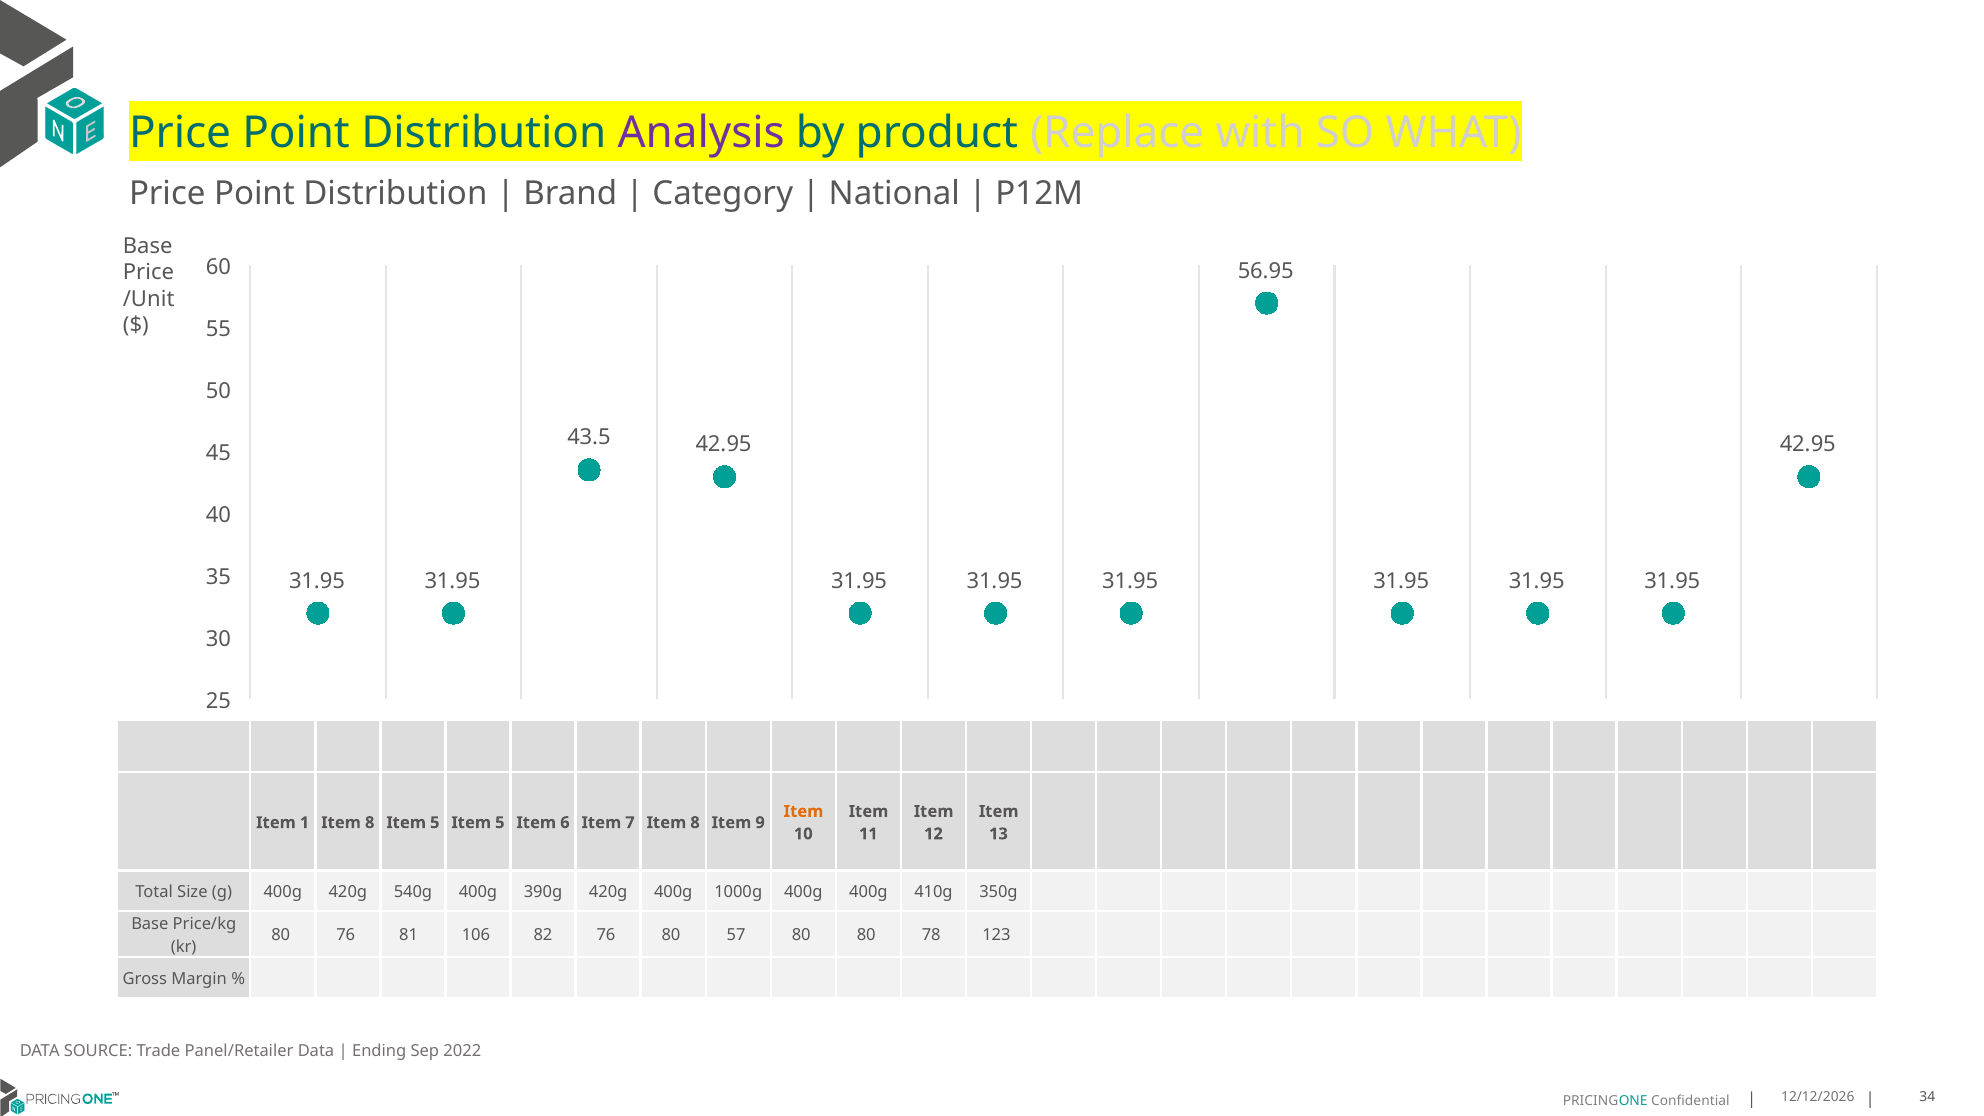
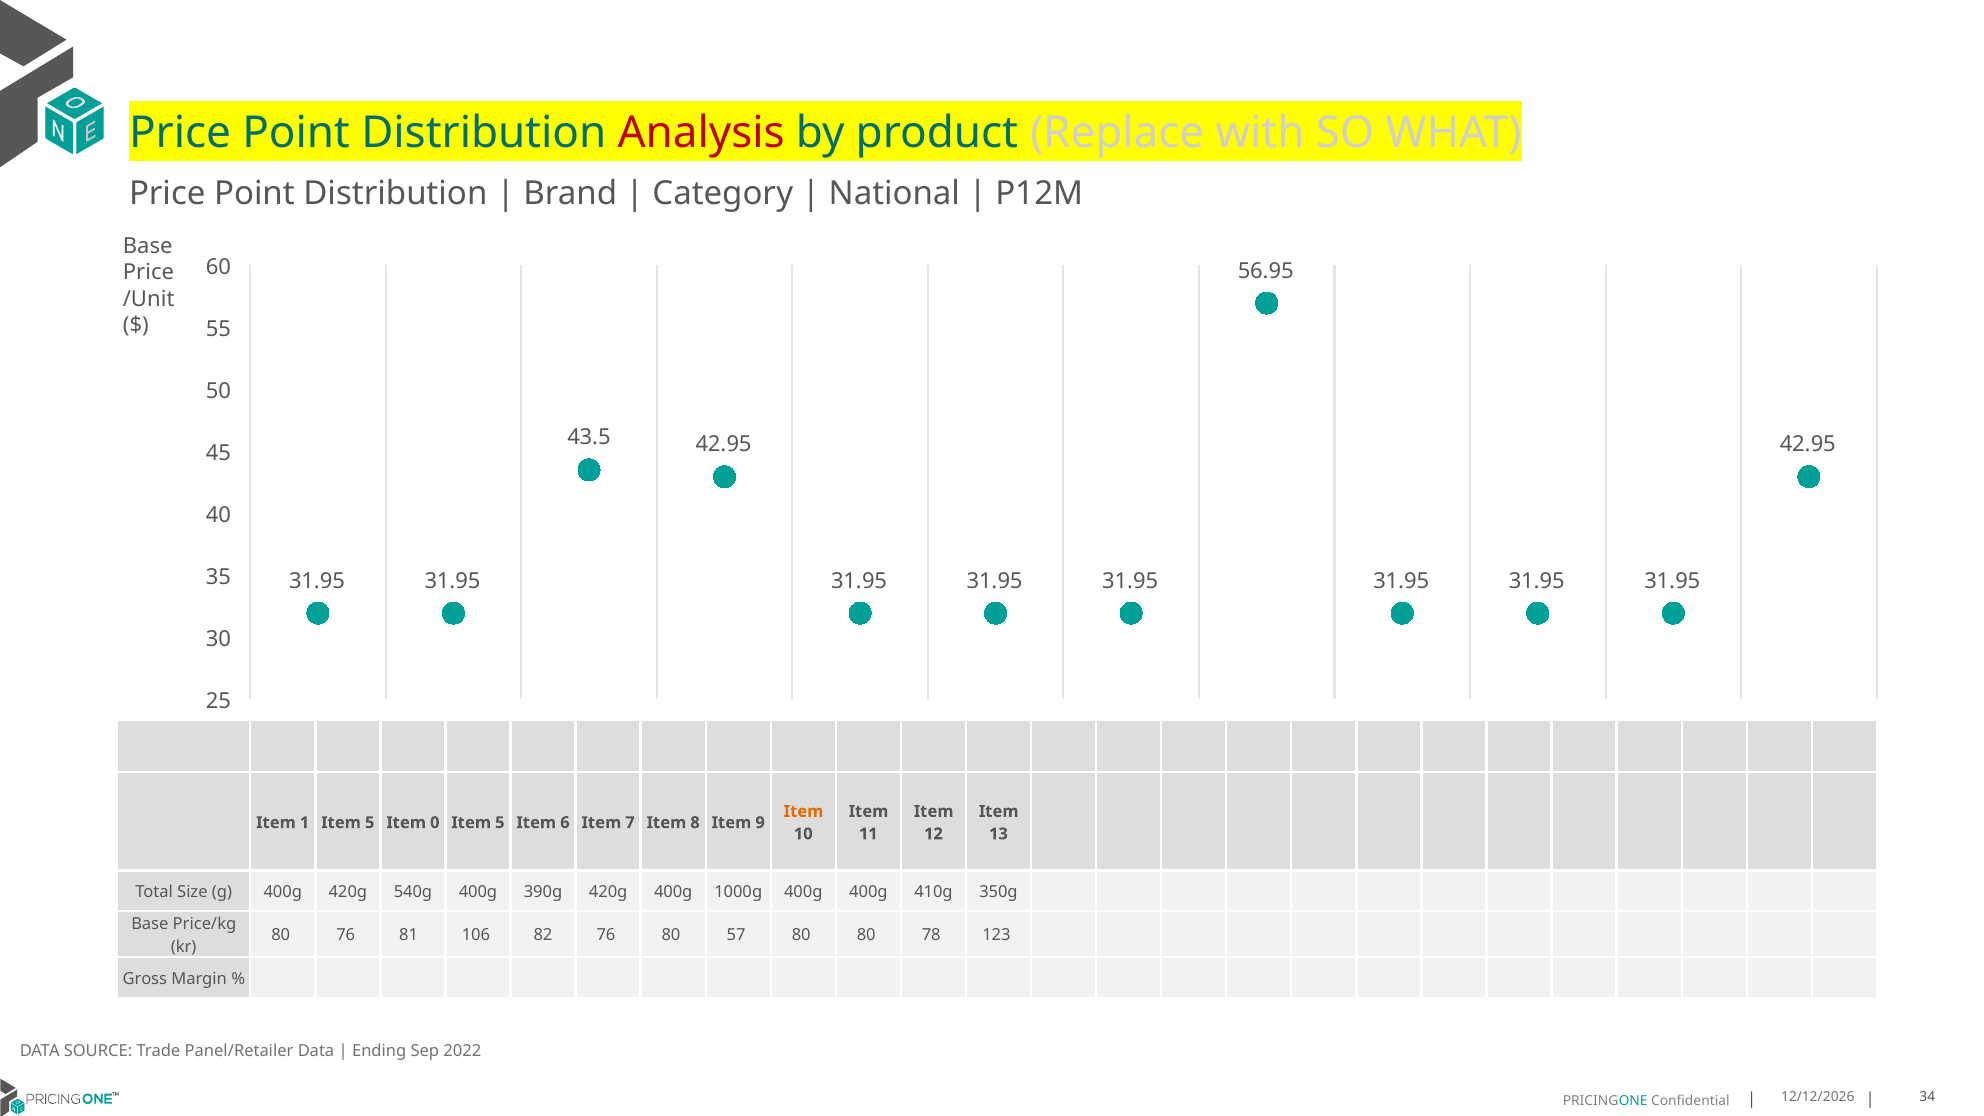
Analysis colour: purple -> red
1 Item 8: 8 -> 5
5 at (435, 823): 5 -> 0
